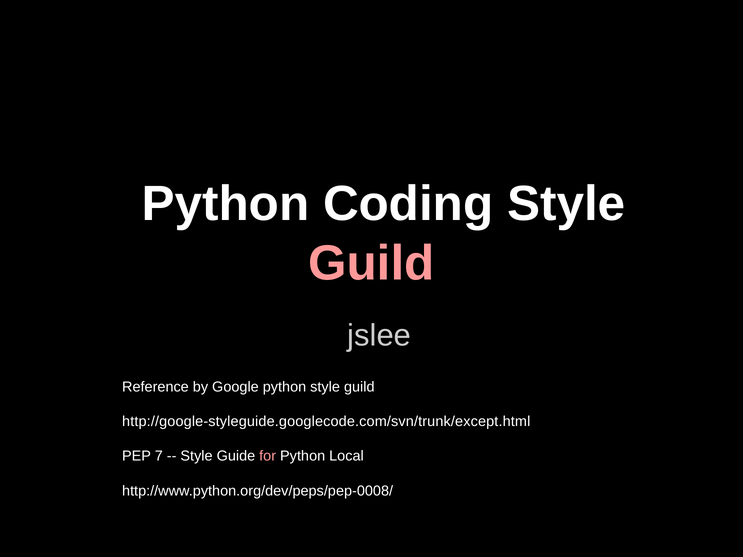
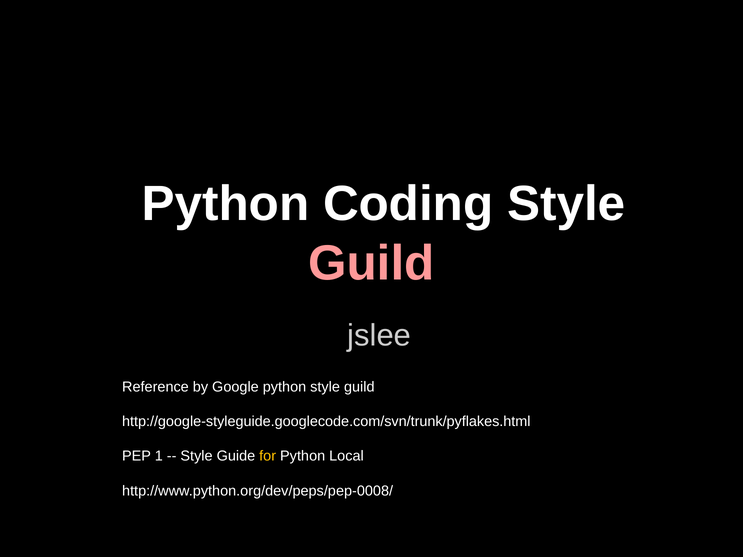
http://google-styleguide.googlecode.com/svn/trunk/except.html: http://google-styleguide.googlecode.com/svn/trunk/except.html -> http://google-styleguide.googlecode.com/svn/trunk/pyflakes.html
7: 7 -> 1
for colour: pink -> yellow
